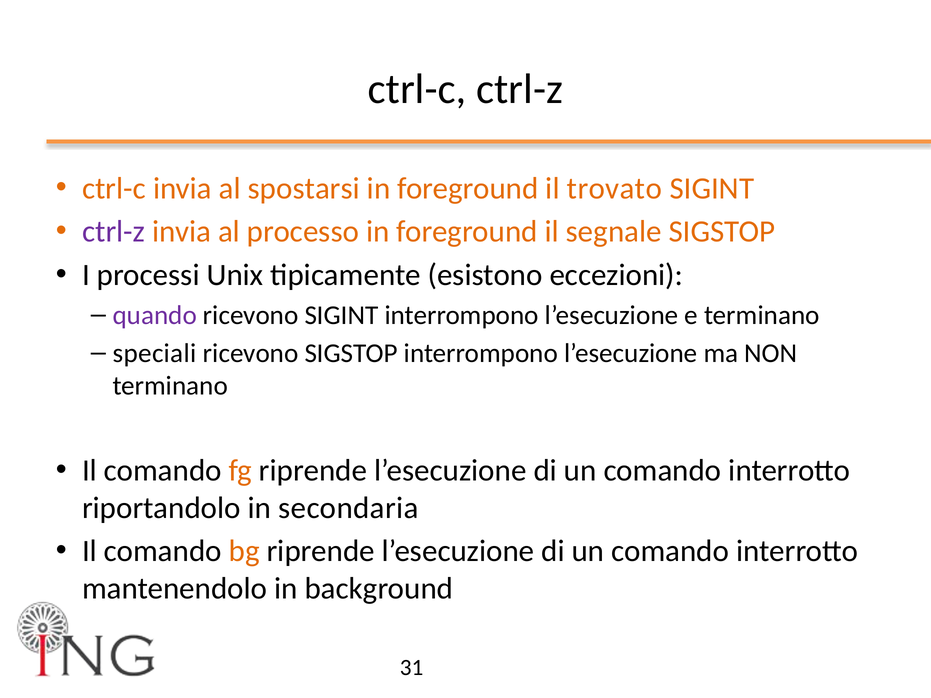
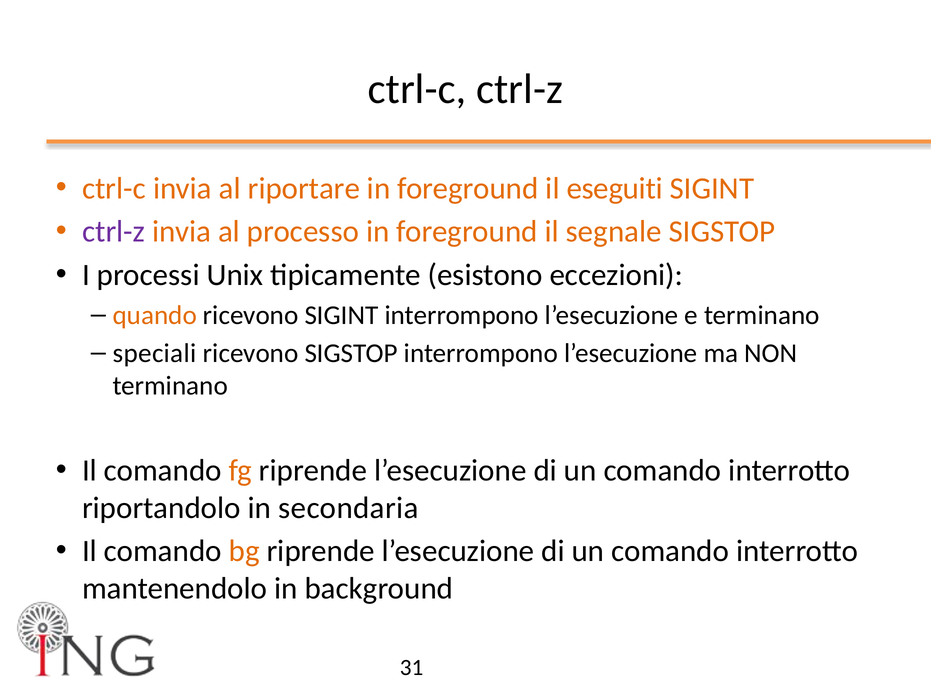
spostarsi: spostarsi -> riportare
trovato: trovato -> eseguiti
quando colour: purple -> orange
